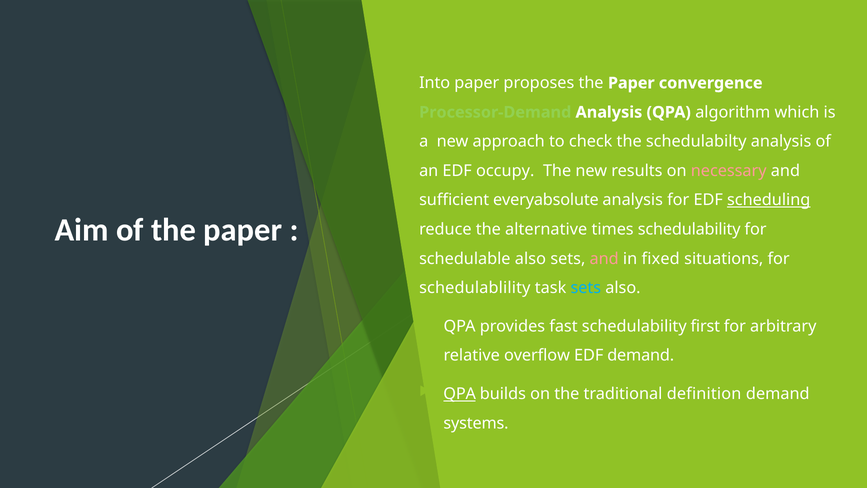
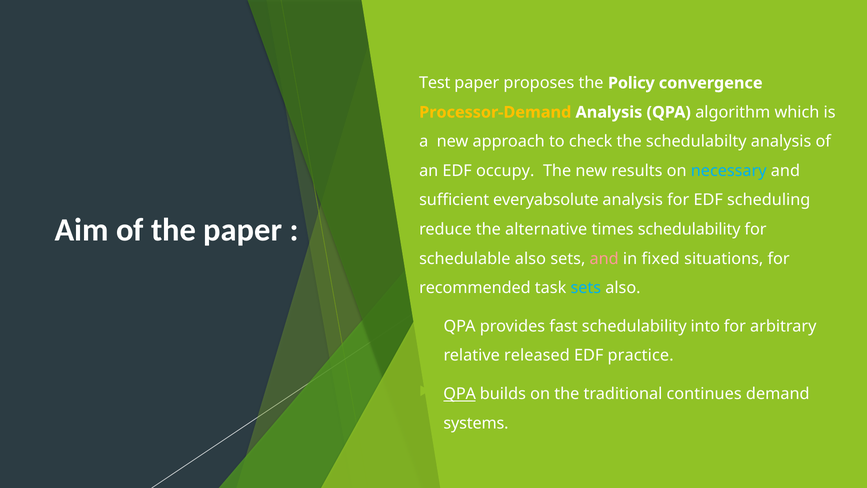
Into: Into -> Test
proposes the Paper: Paper -> Policy
Processor-Demand colour: light green -> yellow
necessary colour: pink -> light blue
scheduling underline: present -> none
schedulablility: schedulablility -> recommended
first: first -> into
overflow: overflow -> released
EDF demand: demand -> practice
definition: definition -> continues
